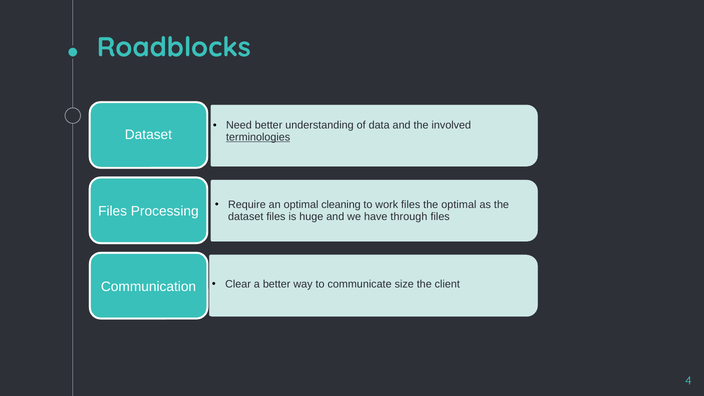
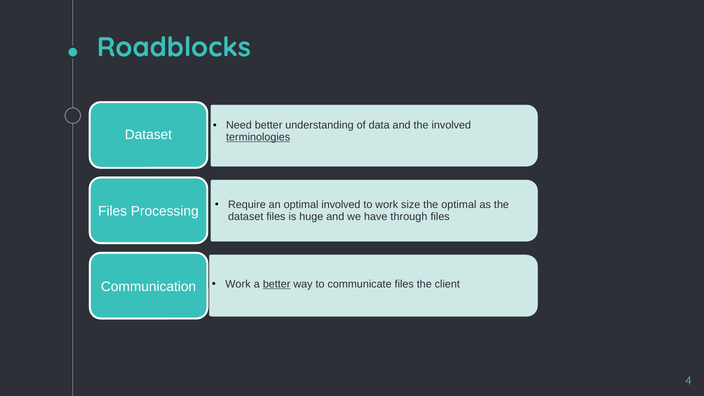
optimal cleaning: cleaning -> involved
work files: files -> size
Clear at (238, 284): Clear -> Work
better at (277, 284) underline: none -> present
communicate size: size -> files
